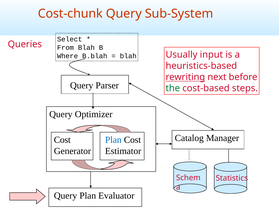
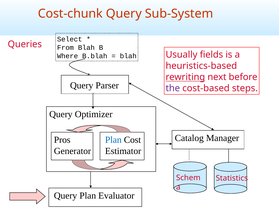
input: input -> fields
the colour: green -> purple
Cost at (62, 140): Cost -> Pros
